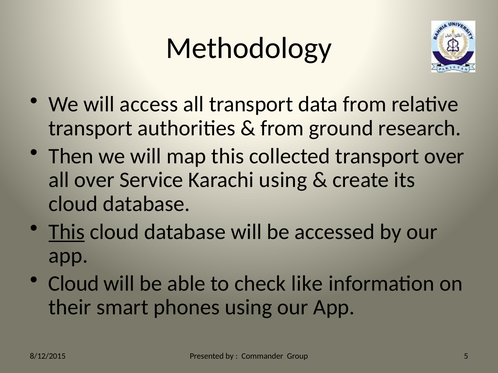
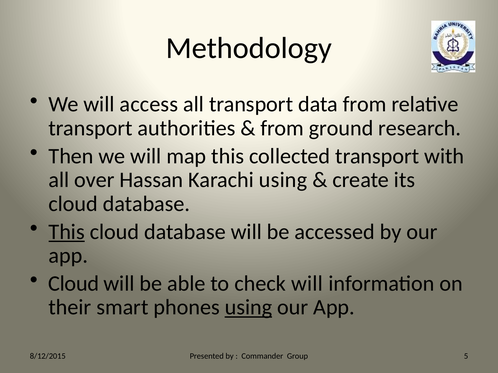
transport over: over -> with
Service: Service -> Hassan
check like: like -> will
using at (248, 308) underline: none -> present
